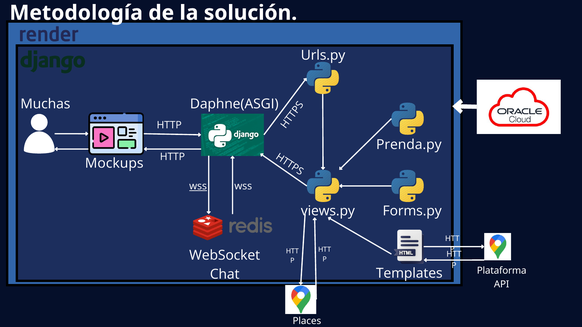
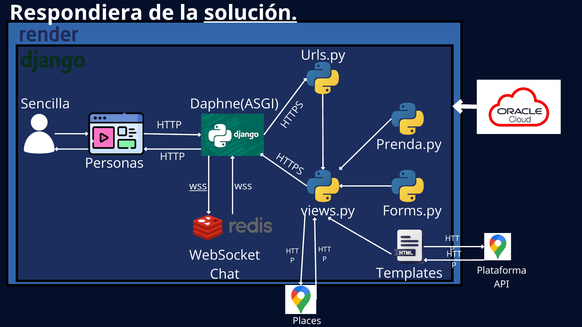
Metodología: Metodología -> Respondiera
solución underline: none -> present
Muchas: Muchas -> Sencilla
Mockups: Mockups -> Personas
